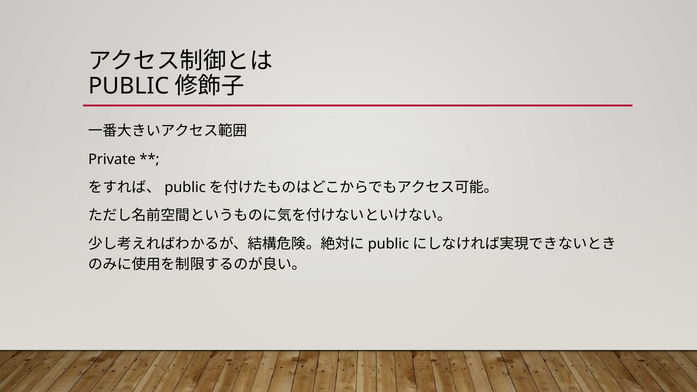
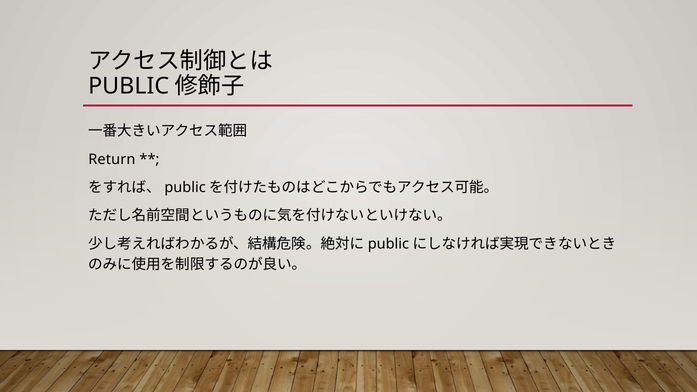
Private: Private -> Return
